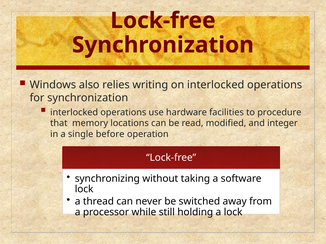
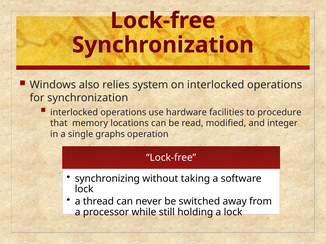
writing: writing -> system
before: before -> graphs
